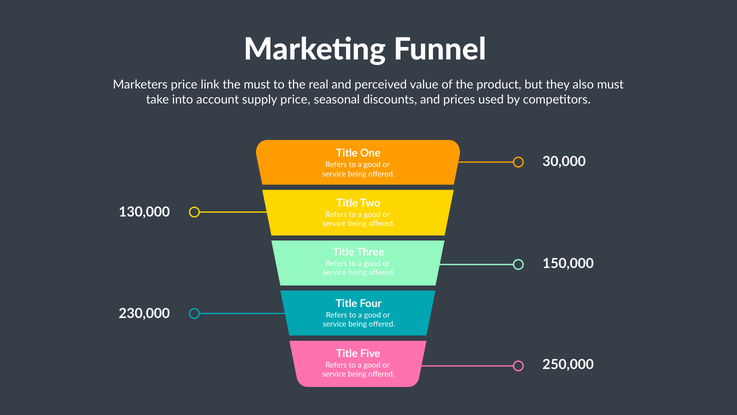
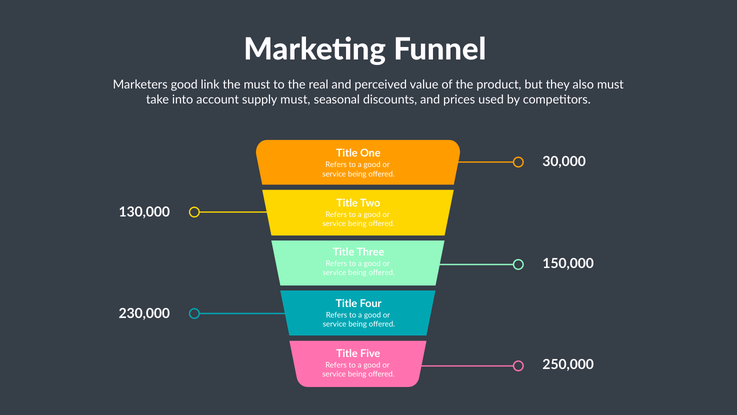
Marketers price: price -> good
supply price: price -> must
